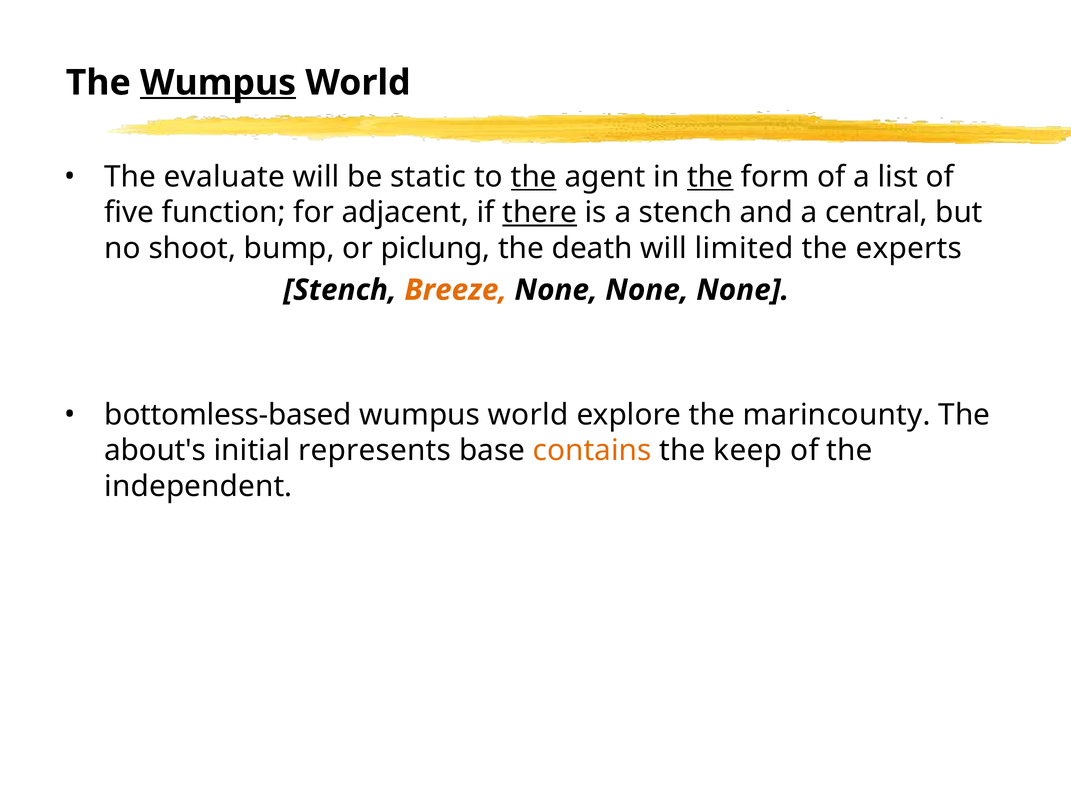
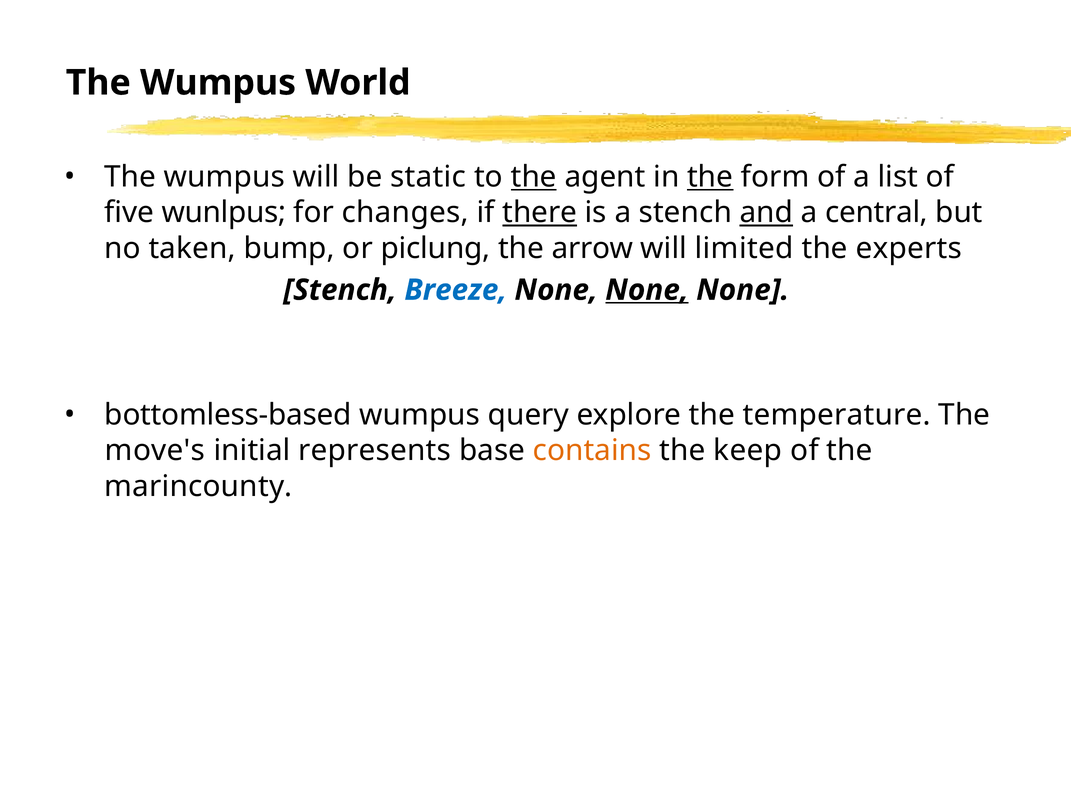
Wumpus at (218, 83) underline: present -> none
evaluate at (224, 177): evaluate -> wumpus
function: function -> wunlpus
adjacent: adjacent -> changes
and underline: none -> present
shoot: shoot -> taken
death: death -> arrow
Breeze colour: orange -> blue
None at (647, 290) underline: none -> present
world at (528, 415): world -> query
marincounty: marincounty -> temperature
about's: about's -> move's
independent: independent -> marincounty
